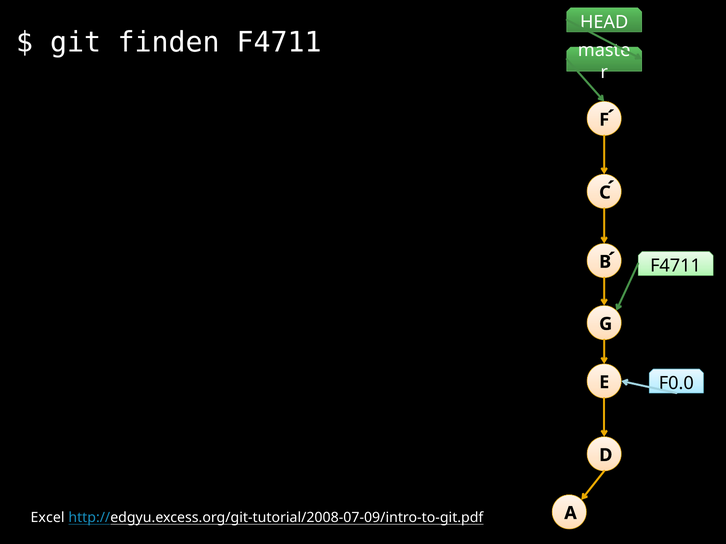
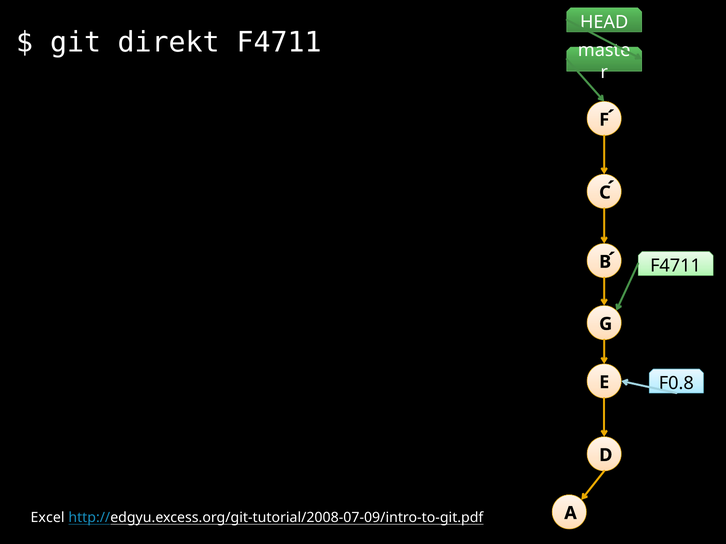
finden: finden -> direkt
F0.0: F0.0 -> F0.8
